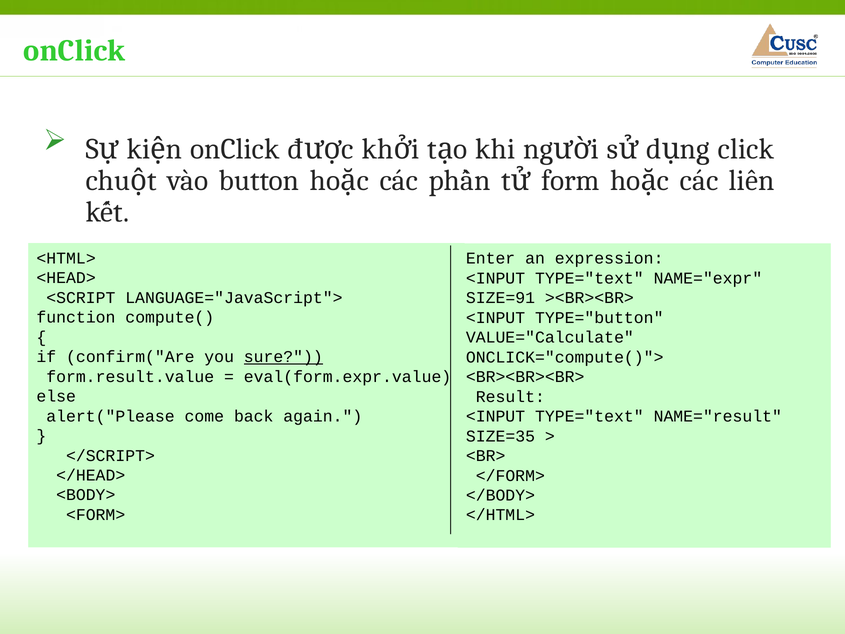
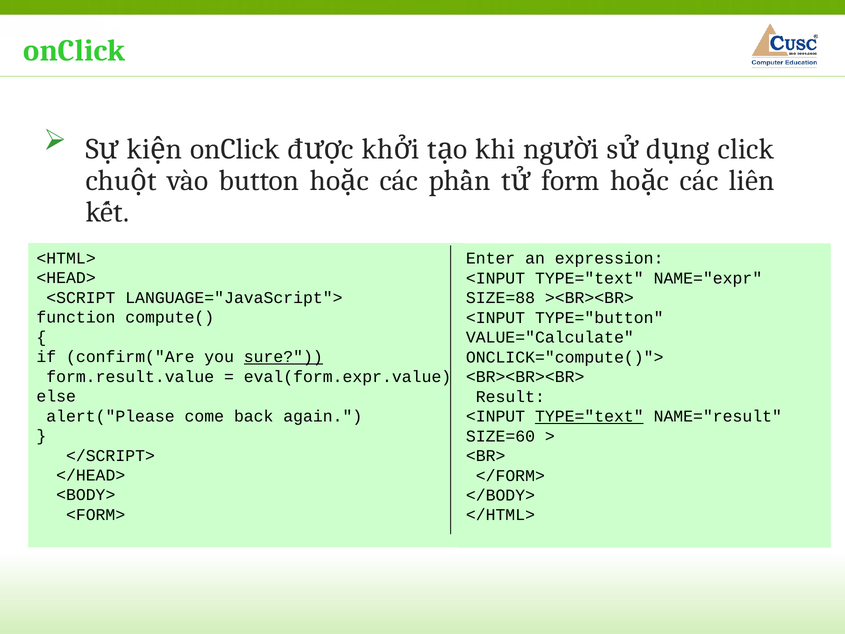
SIZE=91: SIZE=91 -> SIZE=88
TYPE="text at (589, 416) underline: none -> present
SIZE=35: SIZE=35 -> SIZE=60
